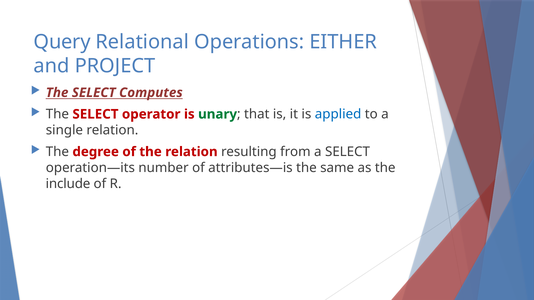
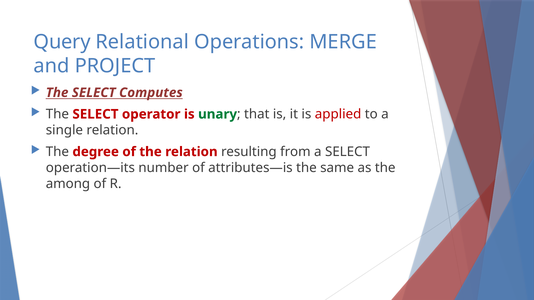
EITHER: EITHER -> MERGE
applied colour: blue -> red
include: include -> among
